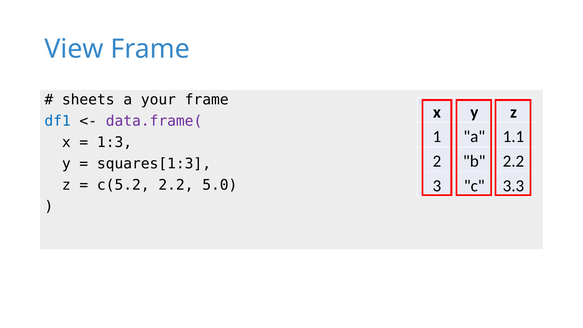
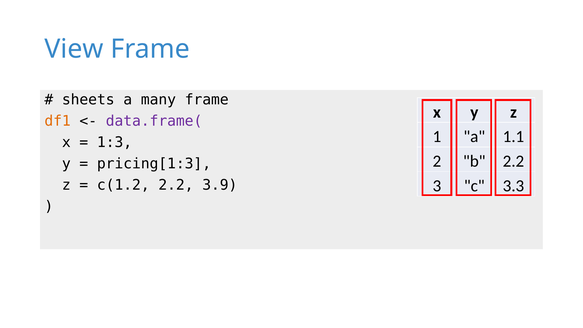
your: your -> many
df1 colour: blue -> orange
squares[1:3: squares[1:3 -> pricing[1:3
c(5.2: c(5.2 -> c(1.2
5.0: 5.0 -> 3.9
